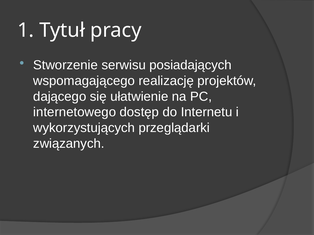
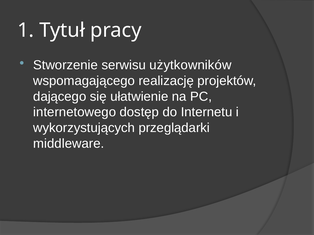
posiadających: posiadających -> użytkowników
związanych: związanych -> middleware
